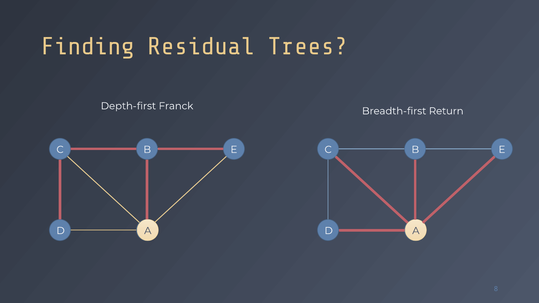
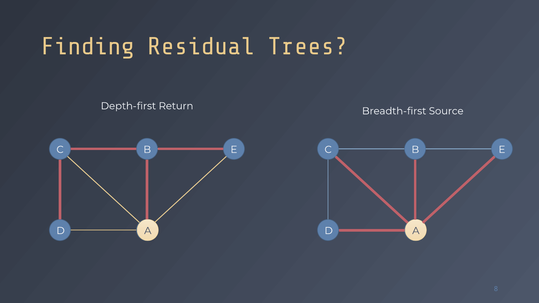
Franck: Franck -> Return
Return: Return -> Source
